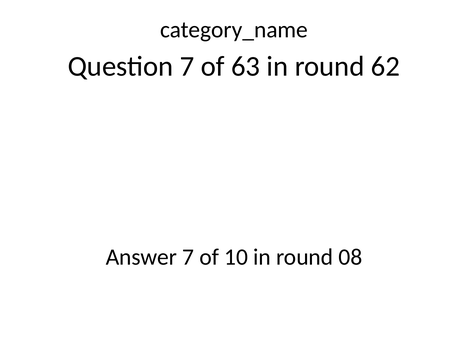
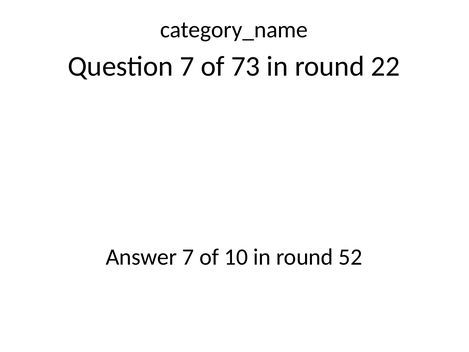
63: 63 -> 73
62: 62 -> 22
08: 08 -> 52
